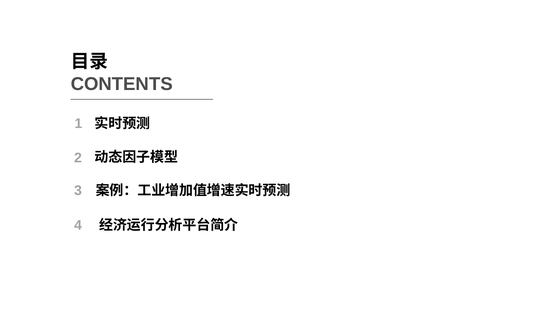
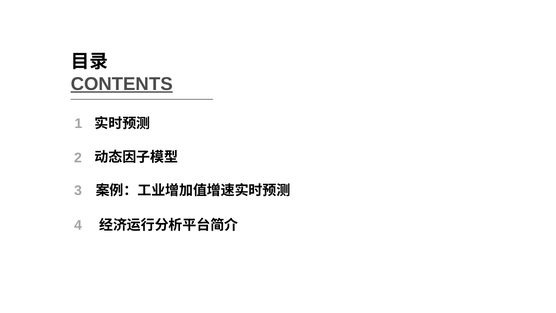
CONTENTS underline: none -> present
